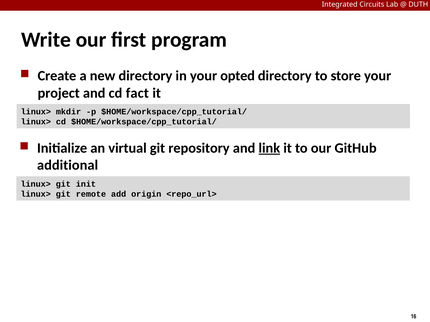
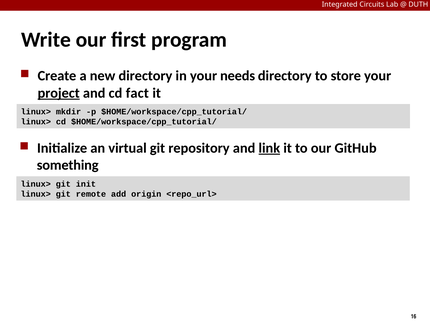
opted: opted -> needs
project underline: none -> present
additional: additional -> something
